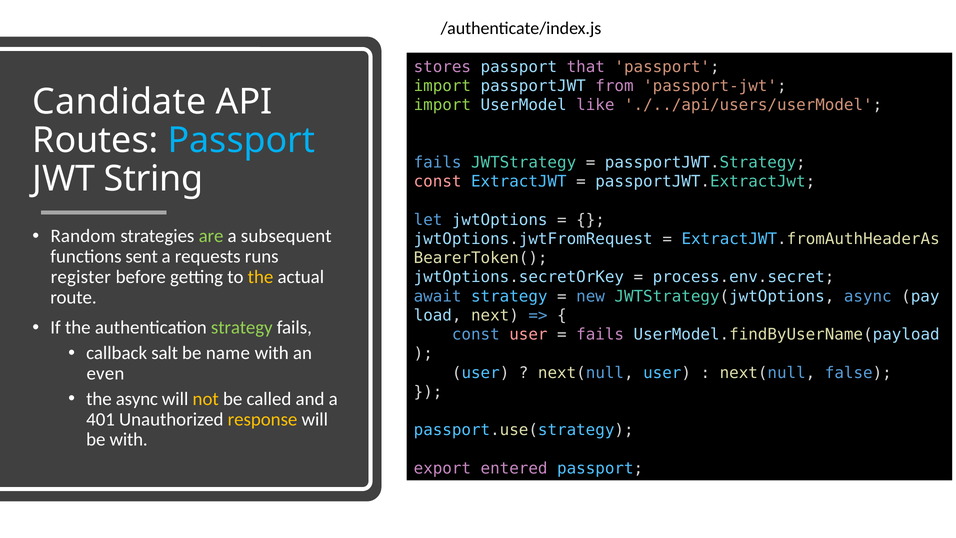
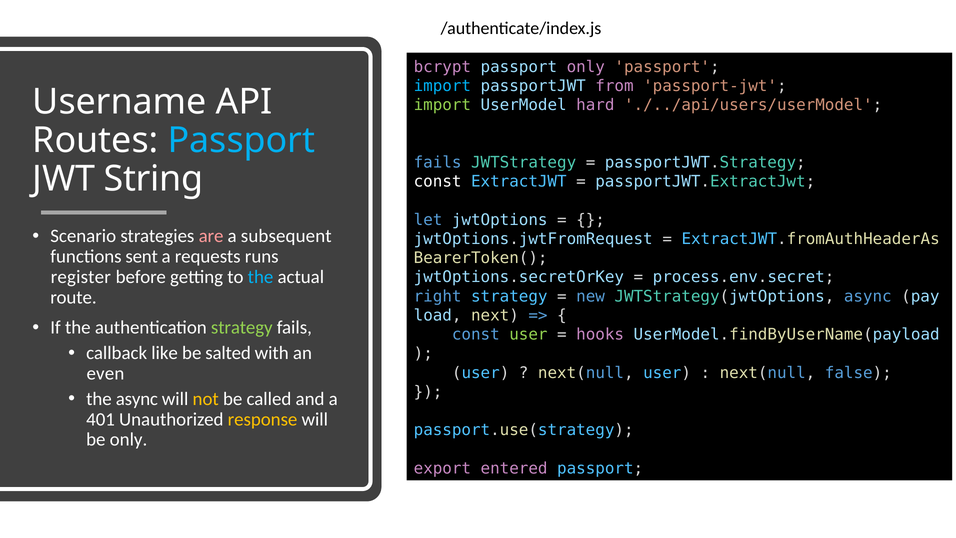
stores: stores -> bcrypt
passport that: that -> only
import at (442, 86) colour: light green -> light blue
Candidate: Candidate -> Username
like: like -> hard
const at (438, 182) colour: pink -> white
Random: Random -> Scenario
are colour: light green -> pink
the at (261, 277) colour: yellow -> light blue
await: await -> right
user at (528, 334) colour: pink -> light green
fails at (600, 334): fails -> hooks
salt: salt -> like
name: name -> salted
be with: with -> only
